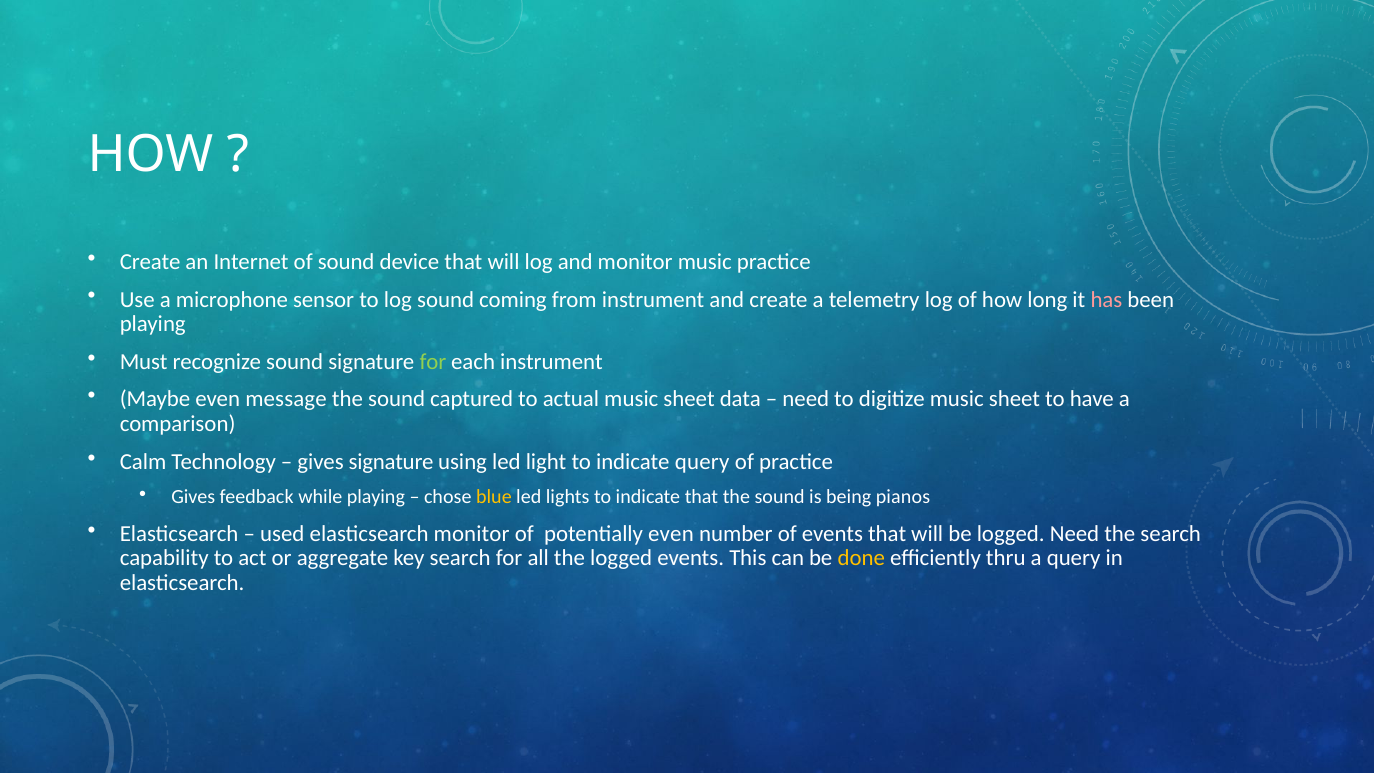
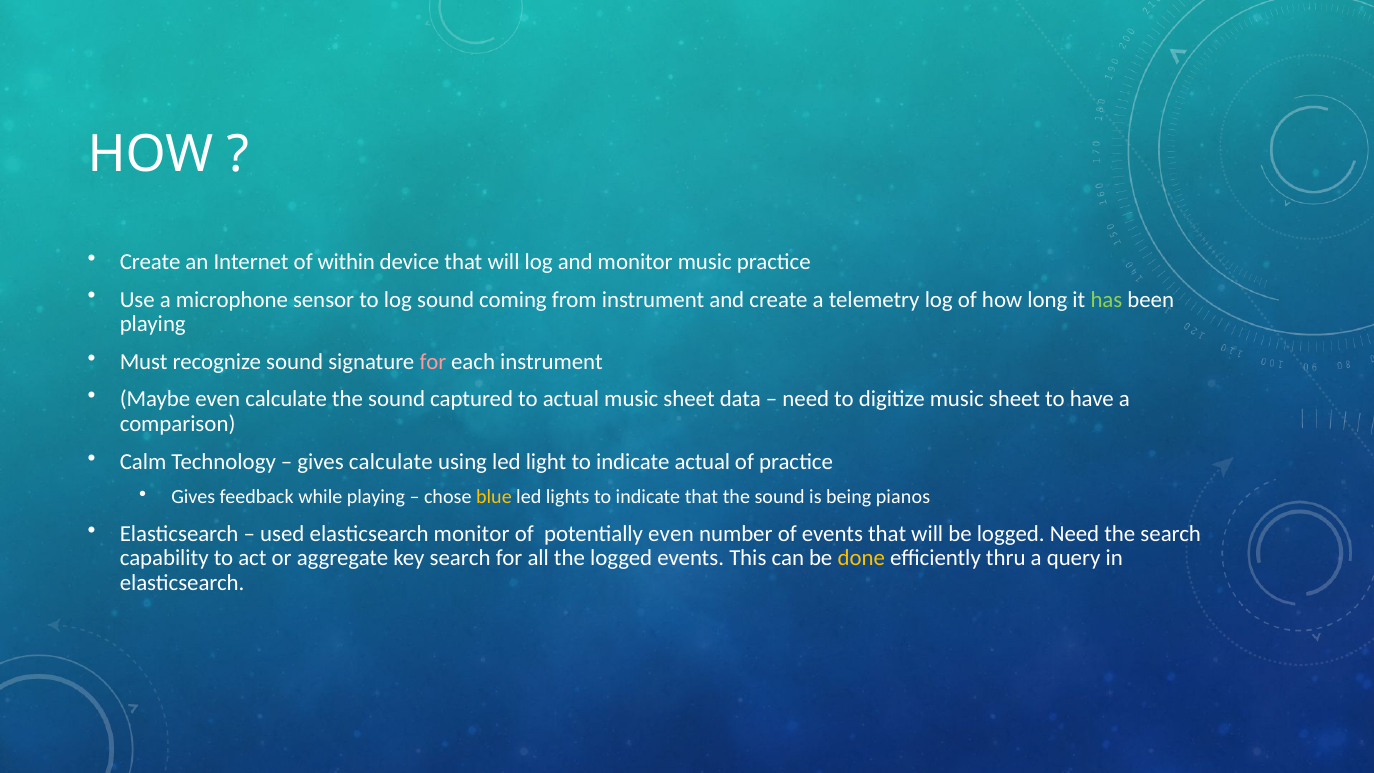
of sound: sound -> within
has colour: pink -> light green
for at (433, 362) colour: light green -> pink
even message: message -> calculate
gives signature: signature -> calculate
indicate query: query -> actual
